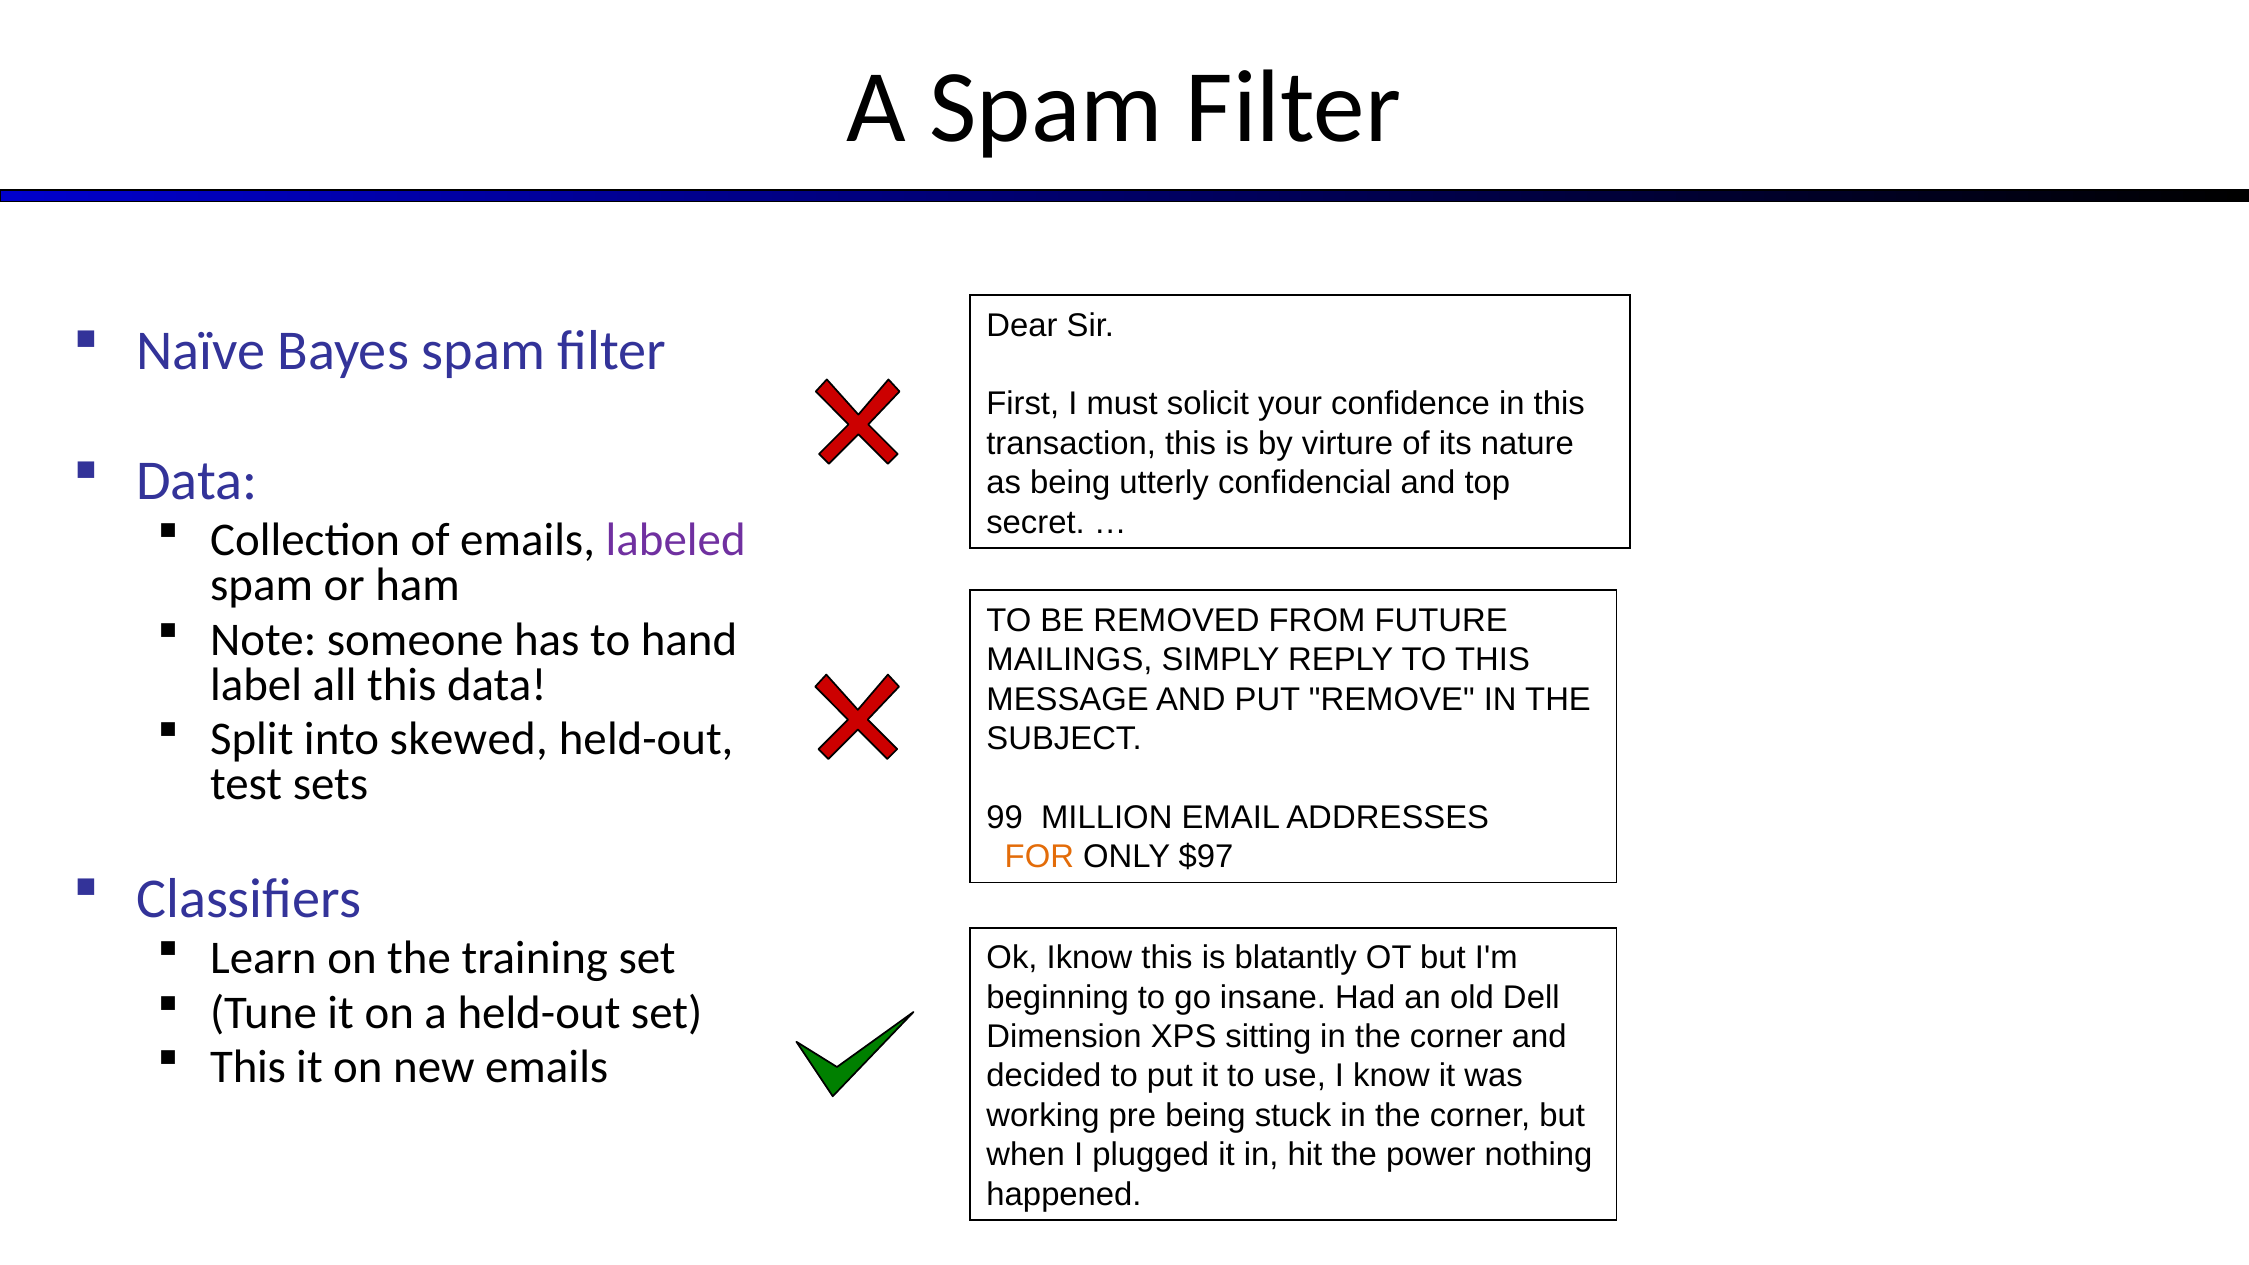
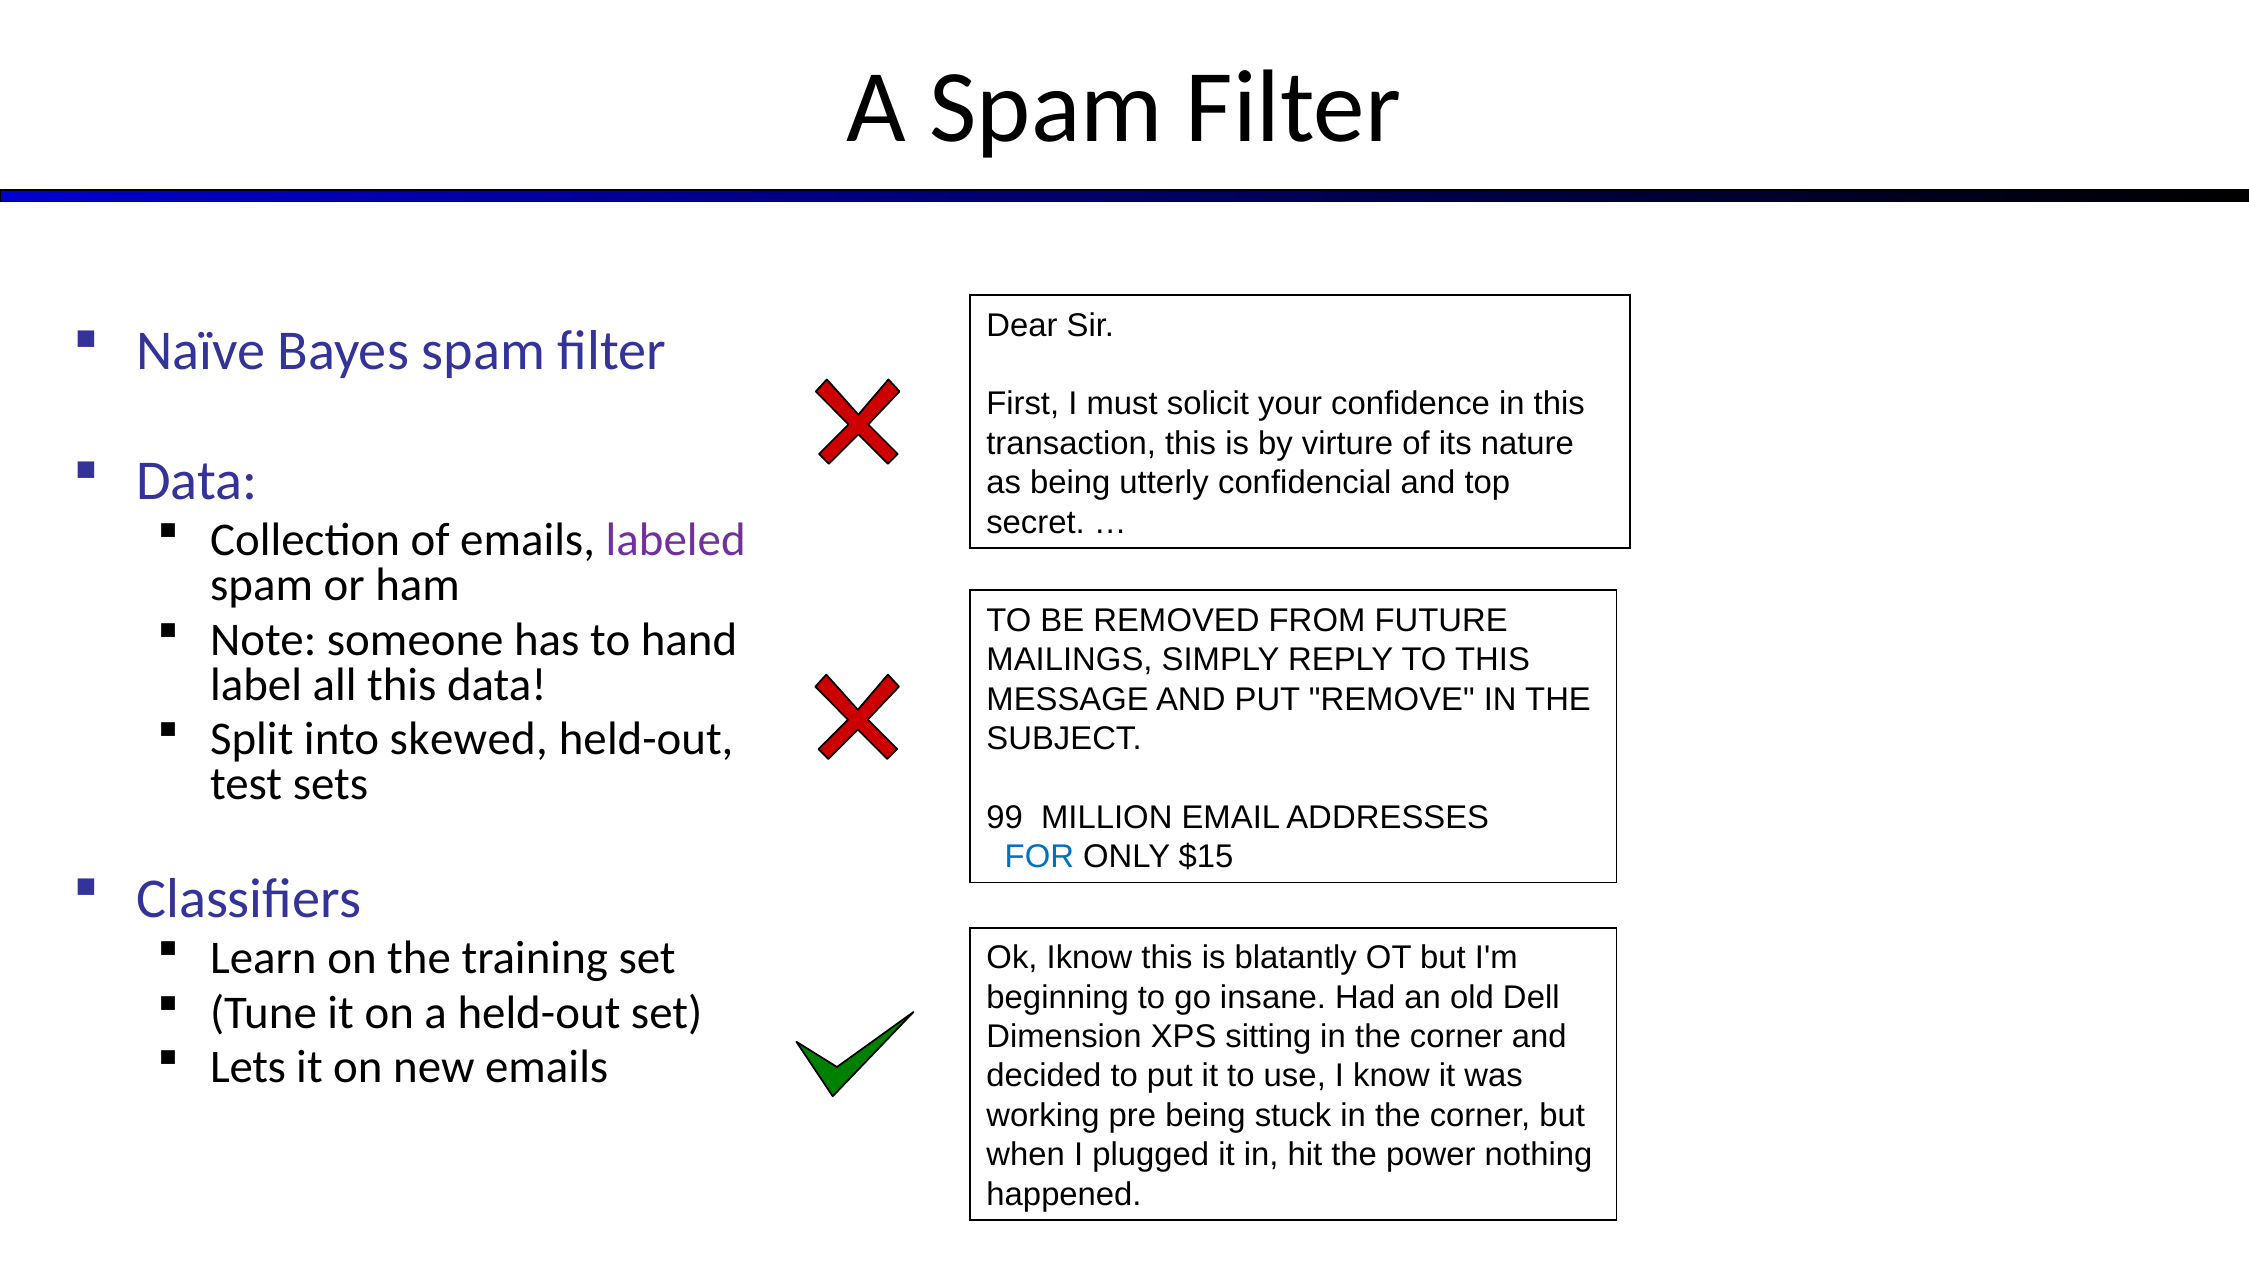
FOR colour: orange -> blue
$97: $97 -> $15
This at (248, 1067): This -> Lets
